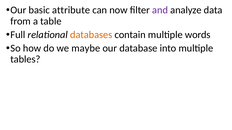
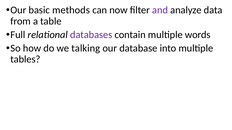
attribute: attribute -> methods
databases colour: orange -> purple
maybe: maybe -> talking
